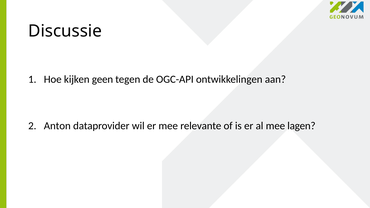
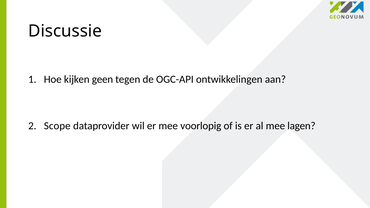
Anton: Anton -> Scope
relevante: relevante -> voorlopig
